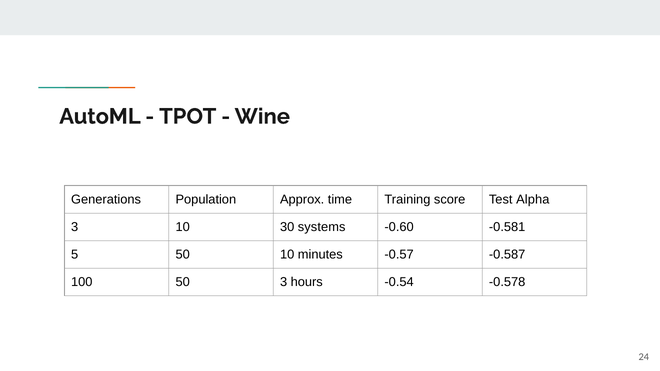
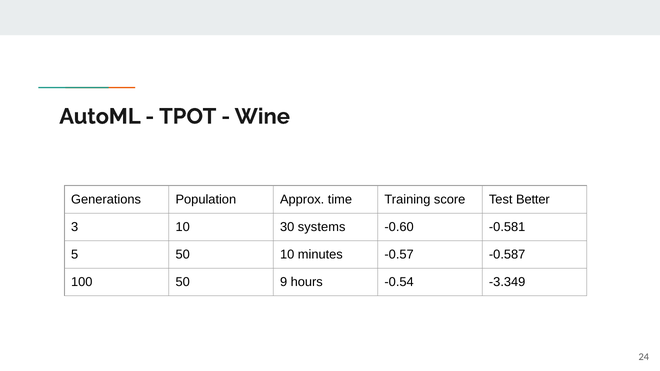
Alpha: Alpha -> Better
50 3: 3 -> 9
-0.578: -0.578 -> -3.349
